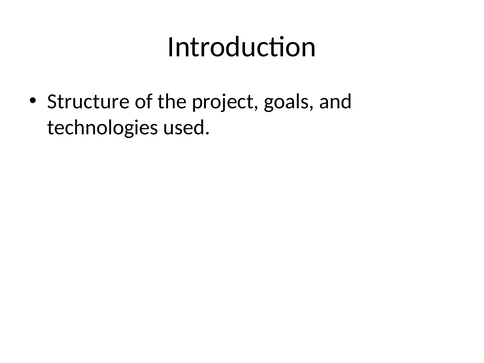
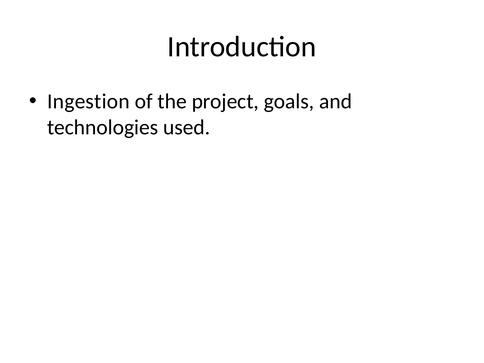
Structure: Structure -> Ingestion
